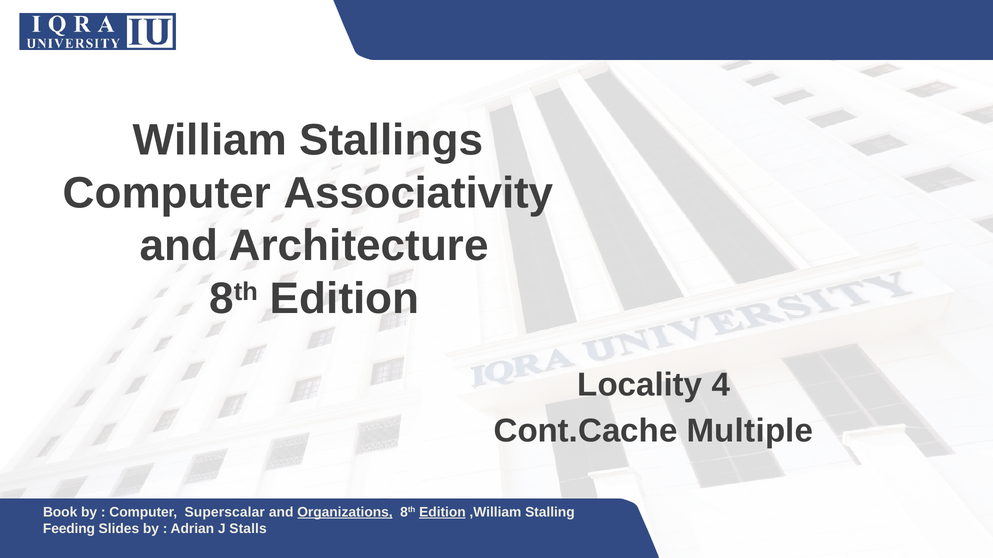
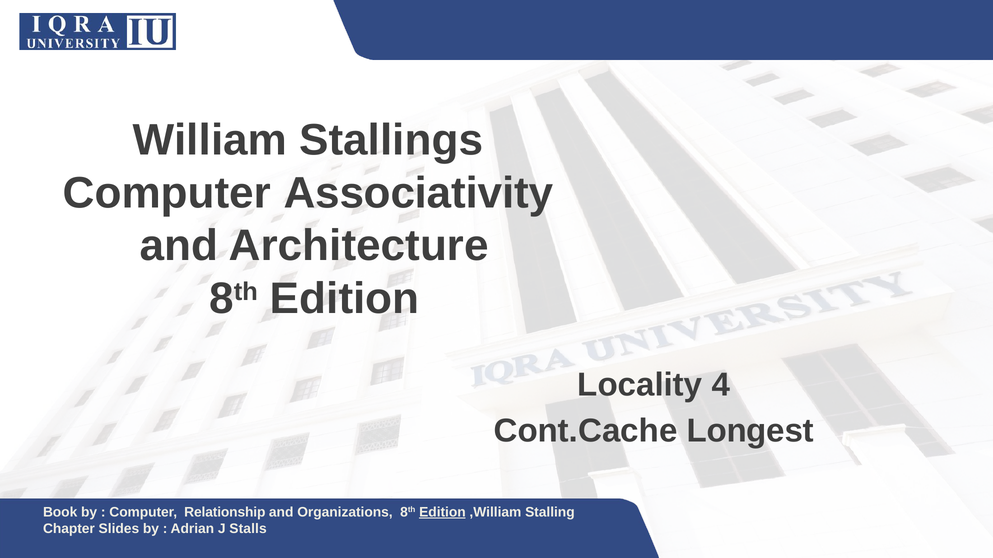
Multiple: Multiple -> Longest
Superscalar: Superscalar -> Relationship
Organizations underline: present -> none
Feeding: Feeding -> Chapter
